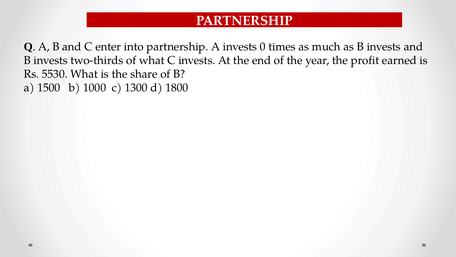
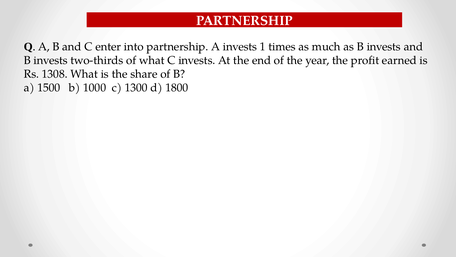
0: 0 -> 1
5530: 5530 -> 1308
